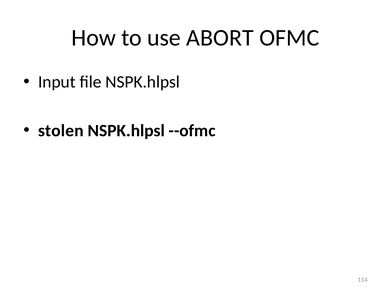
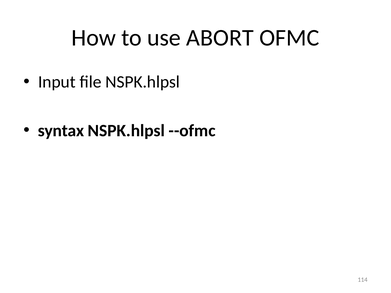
stolen: stolen -> syntax
